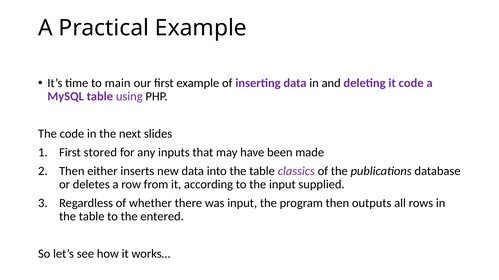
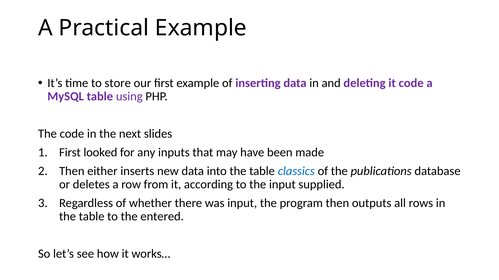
main: main -> store
stored: stored -> looked
classics colour: purple -> blue
